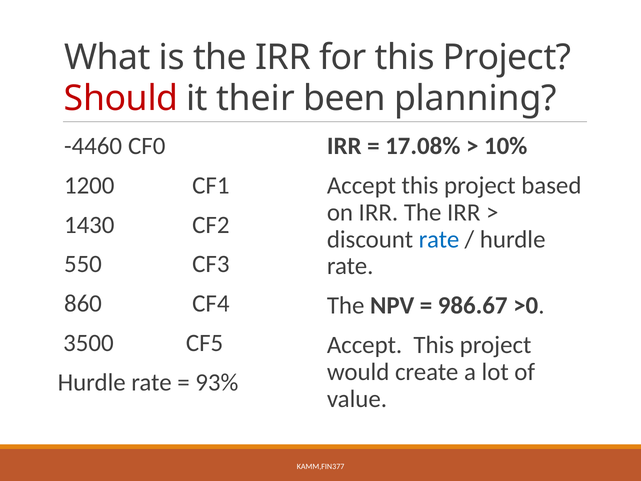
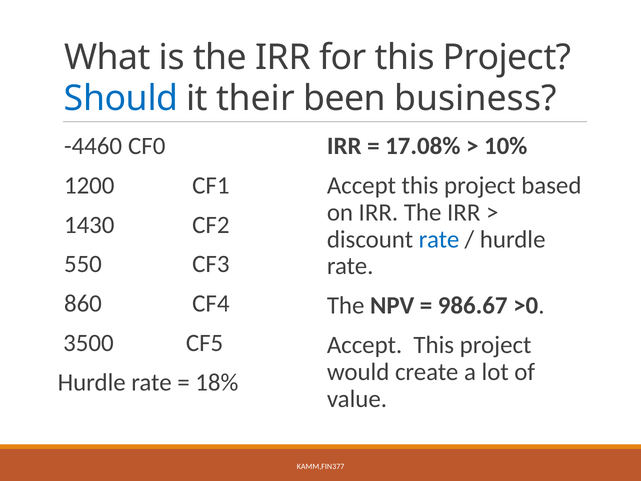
Should colour: red -> blue
planning: planning -> business
93%: 93% -> 18%
